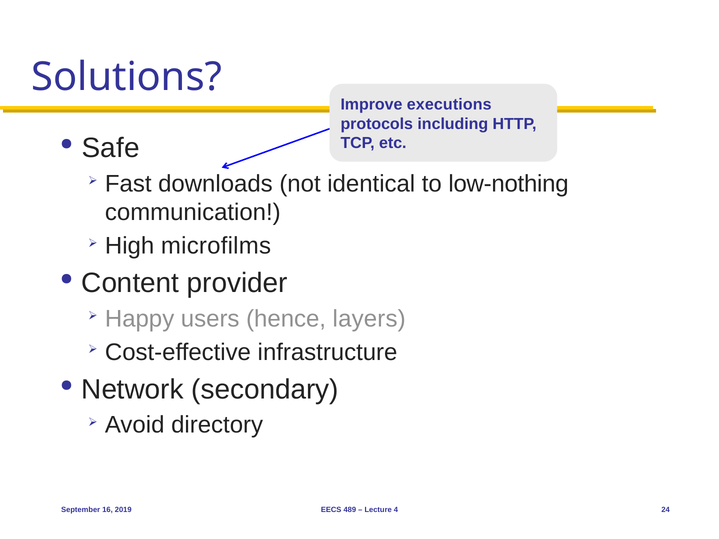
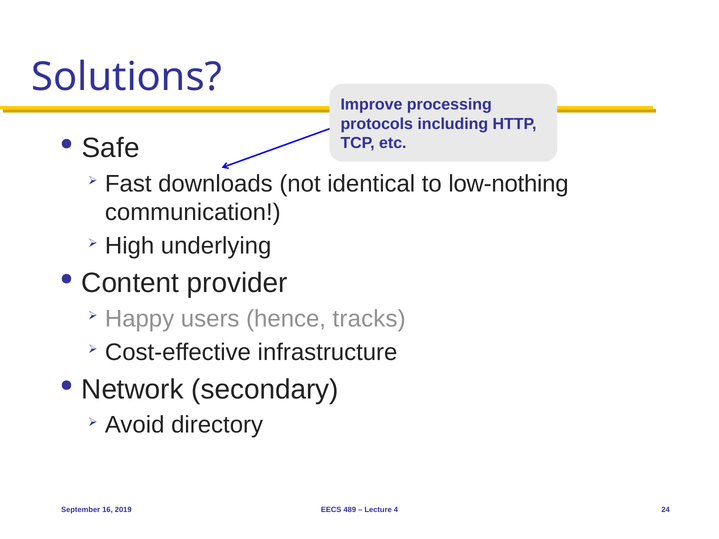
executions: executions -> processing
microfilms: microfilms -> underlying
layers: layers -> tracks
